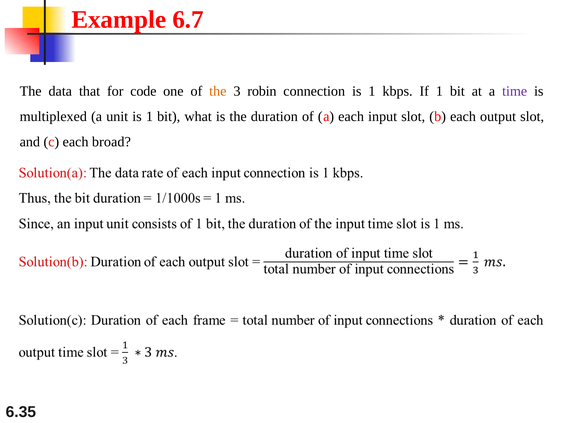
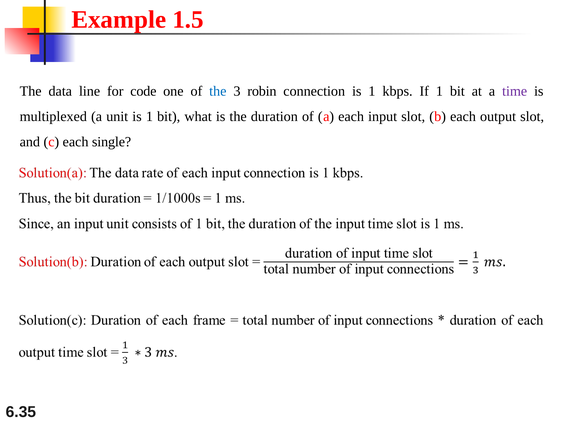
6.7: 6.7 -> 1.5
that: that -> line
the at (218, 91) colour: orange -> blue
broad: broad -> single
